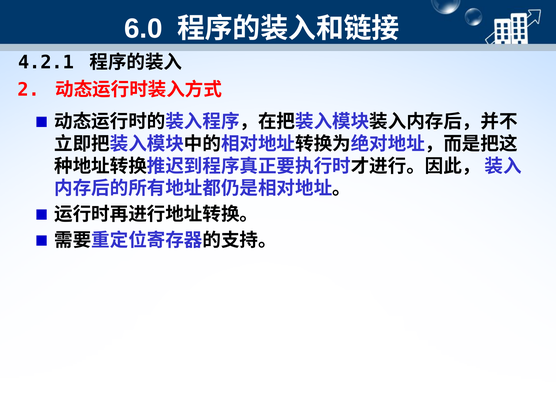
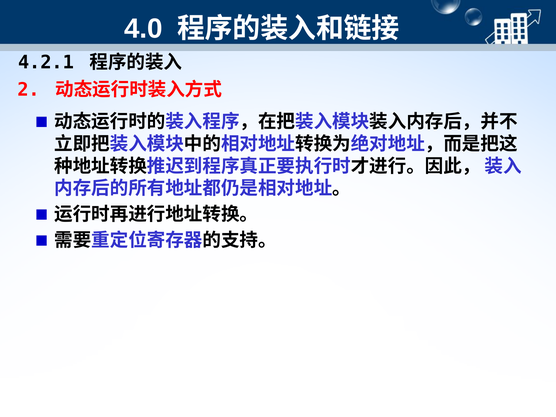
6.0: 6.0 -> 4.0
